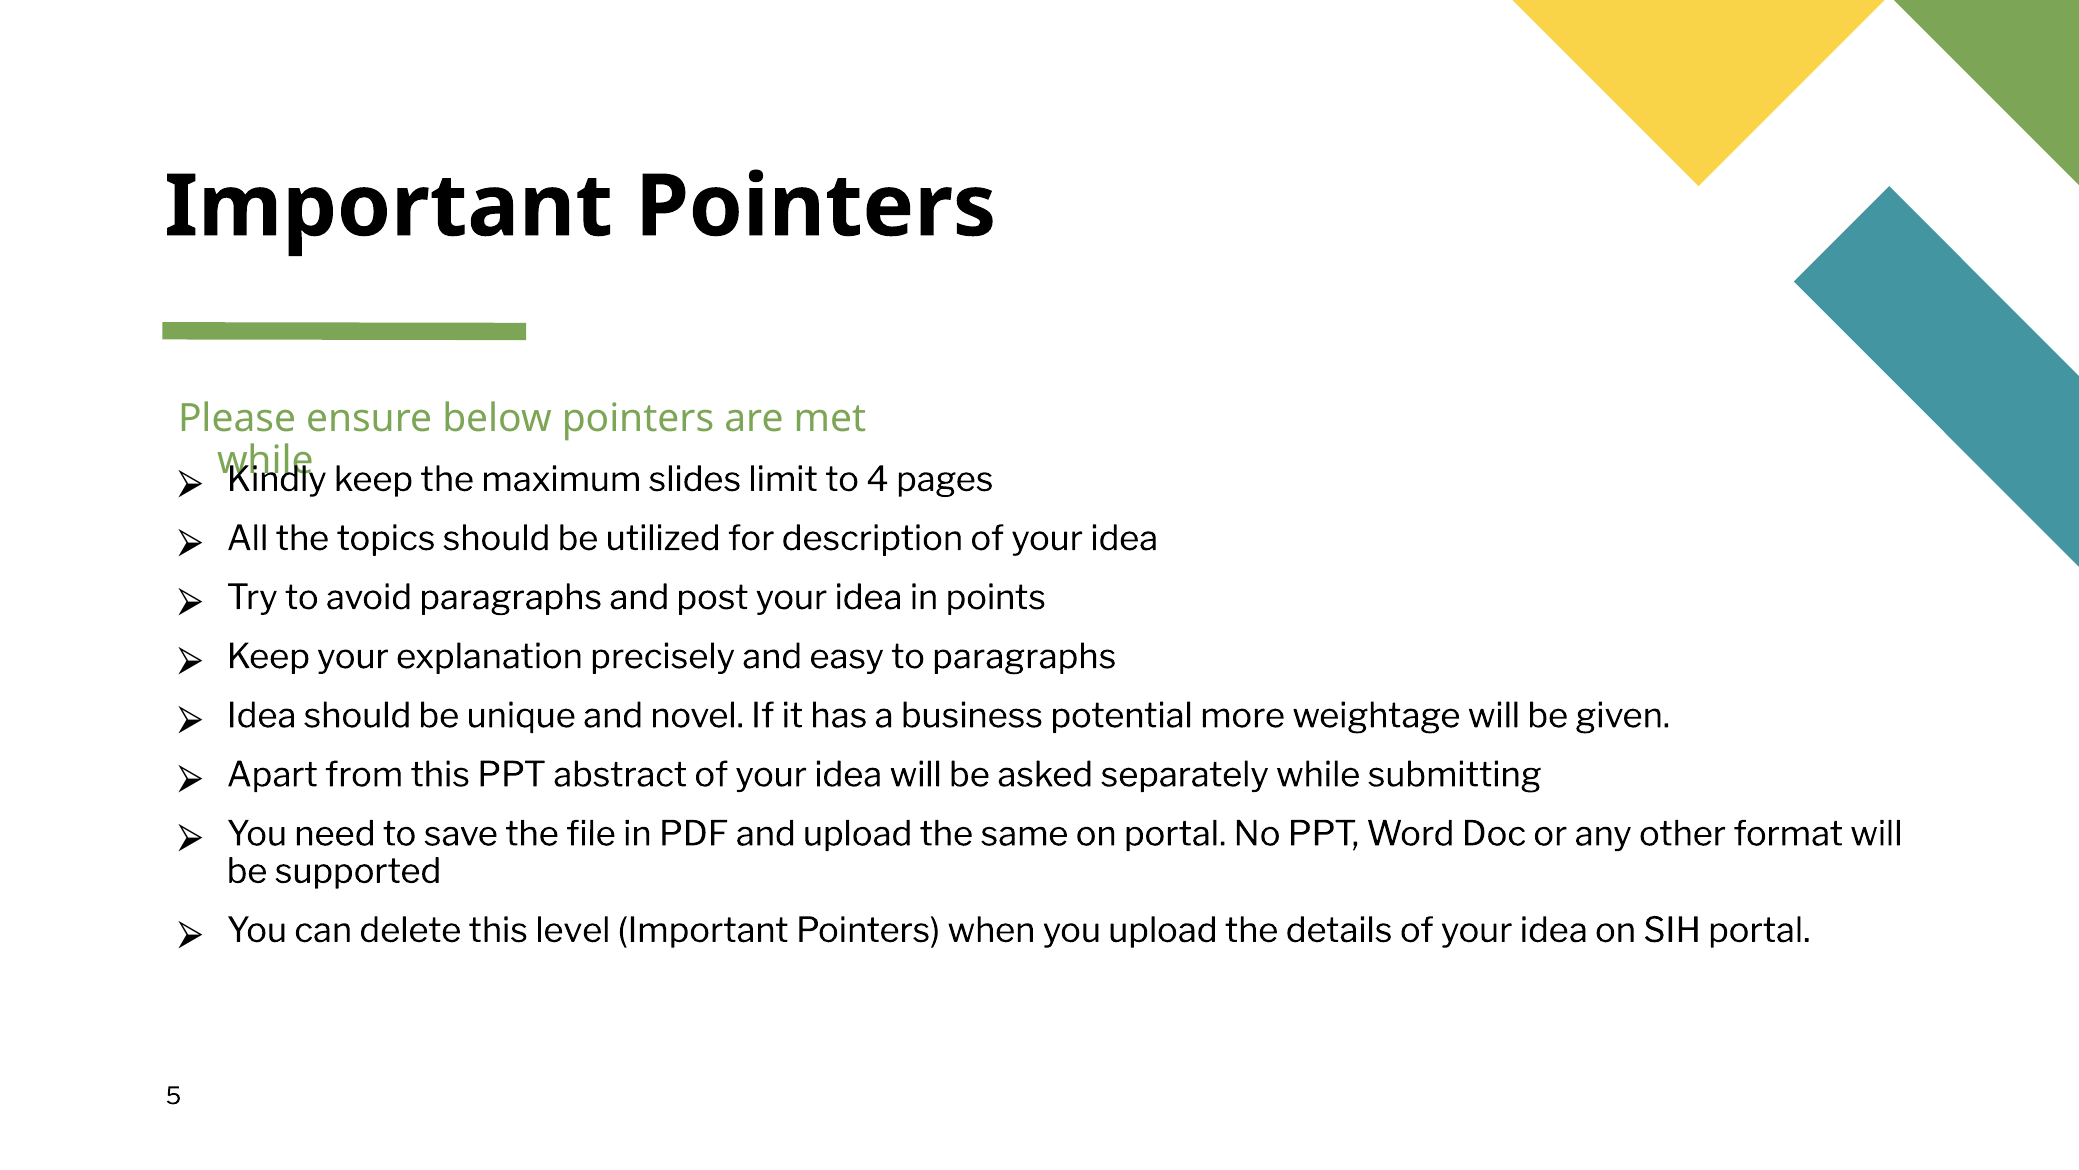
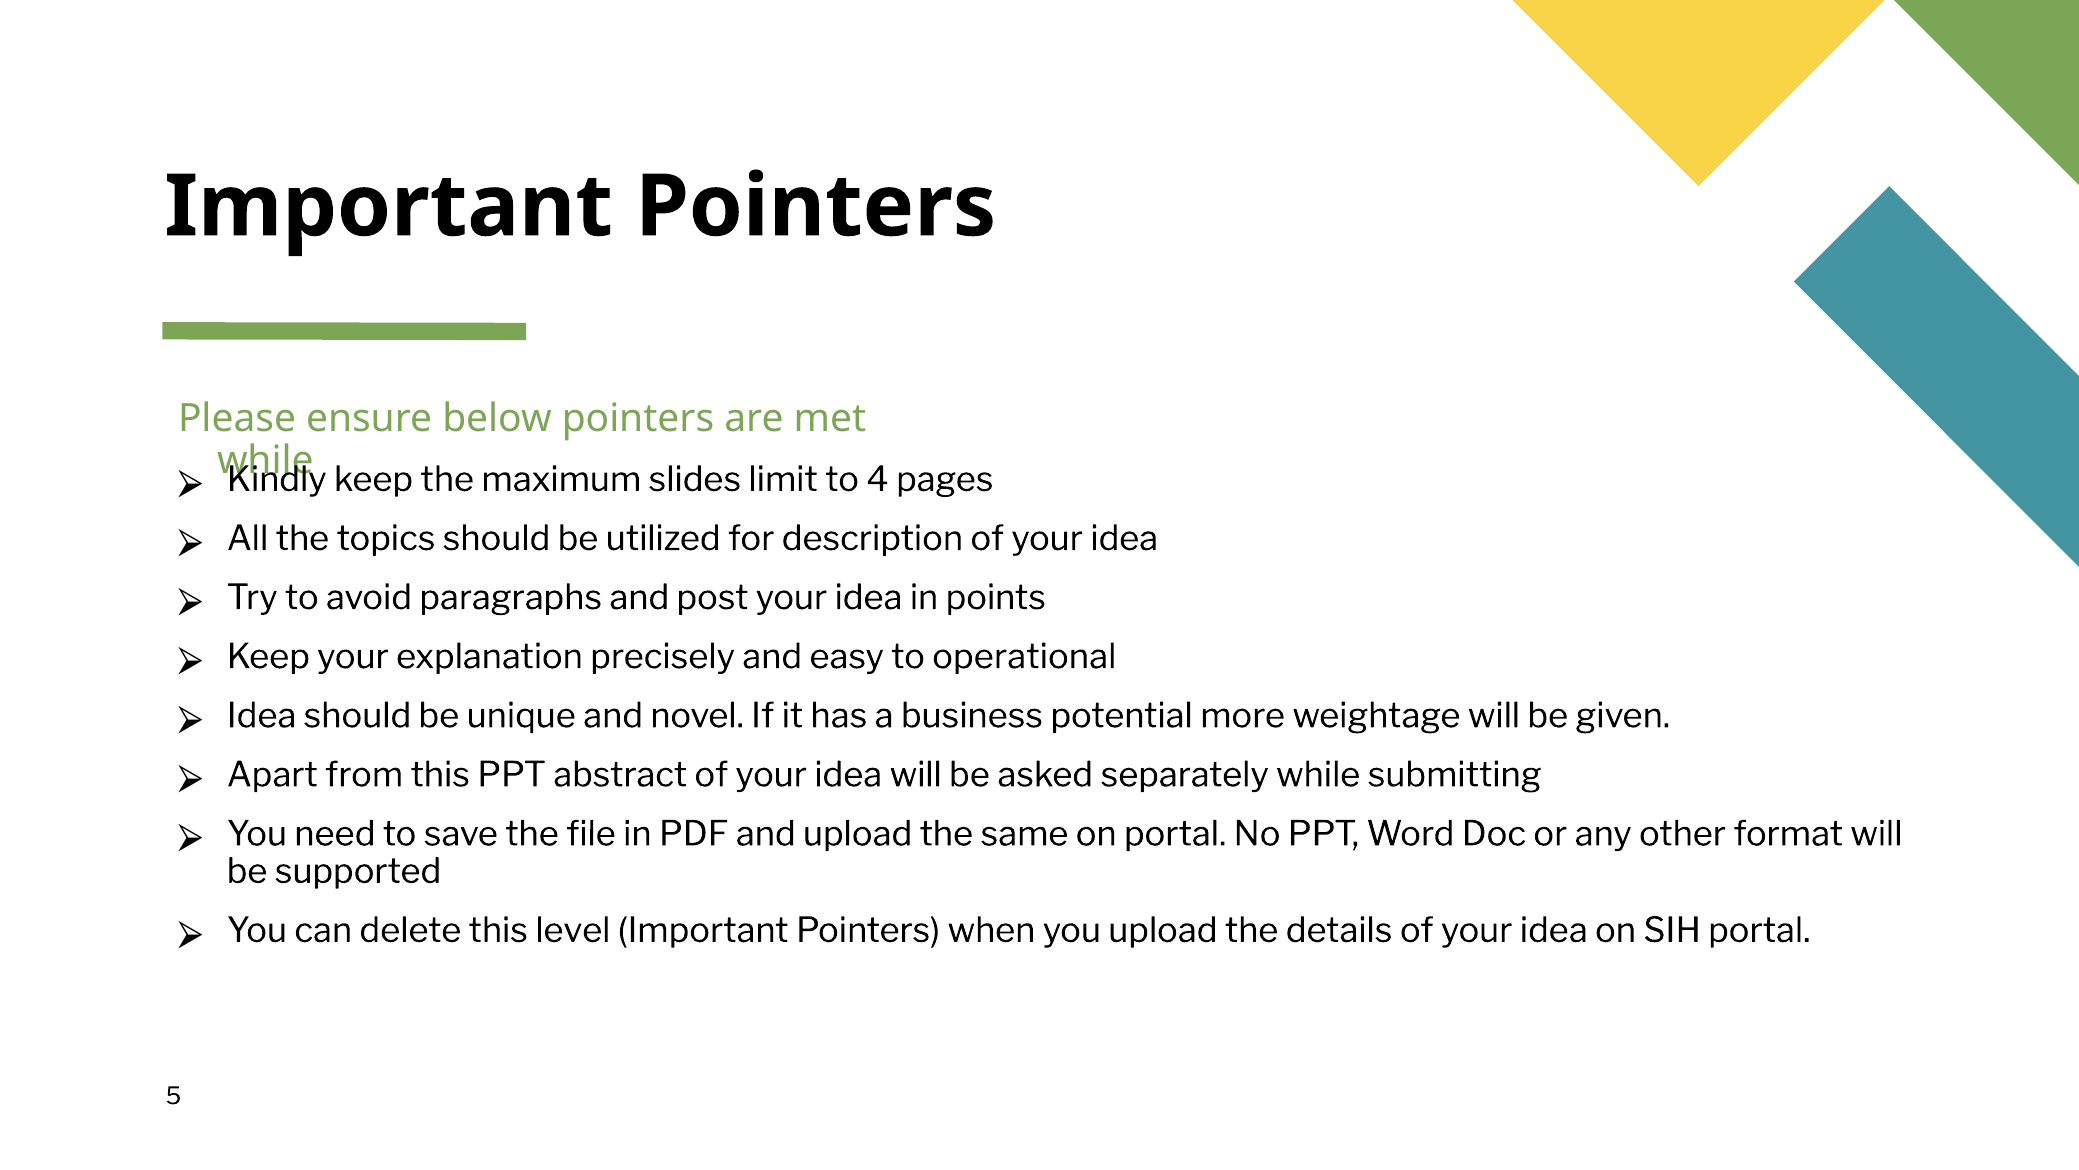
to paragraphs: paragraphs -> operational
